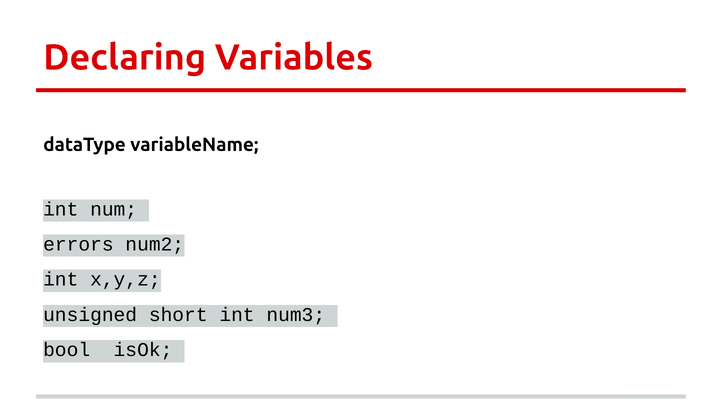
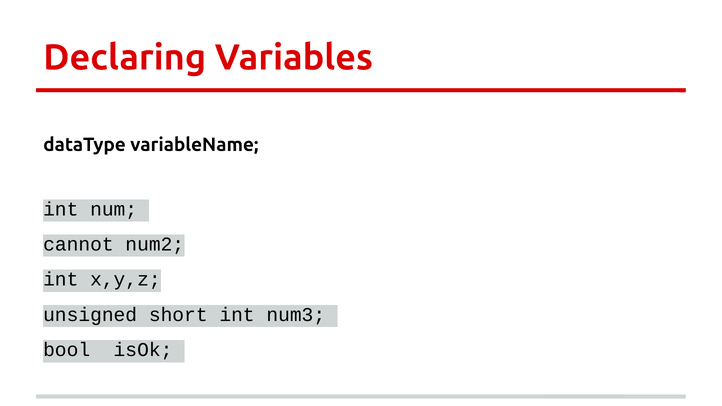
errors: errors -> cannot
